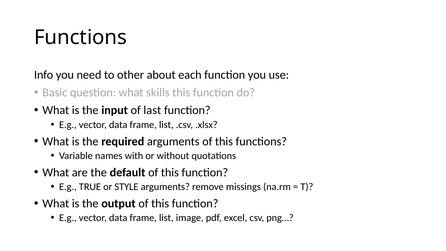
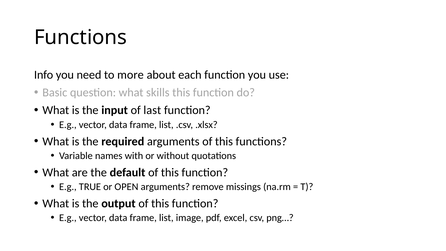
other: other -> more
STYLE: STYLE -> OPEN
